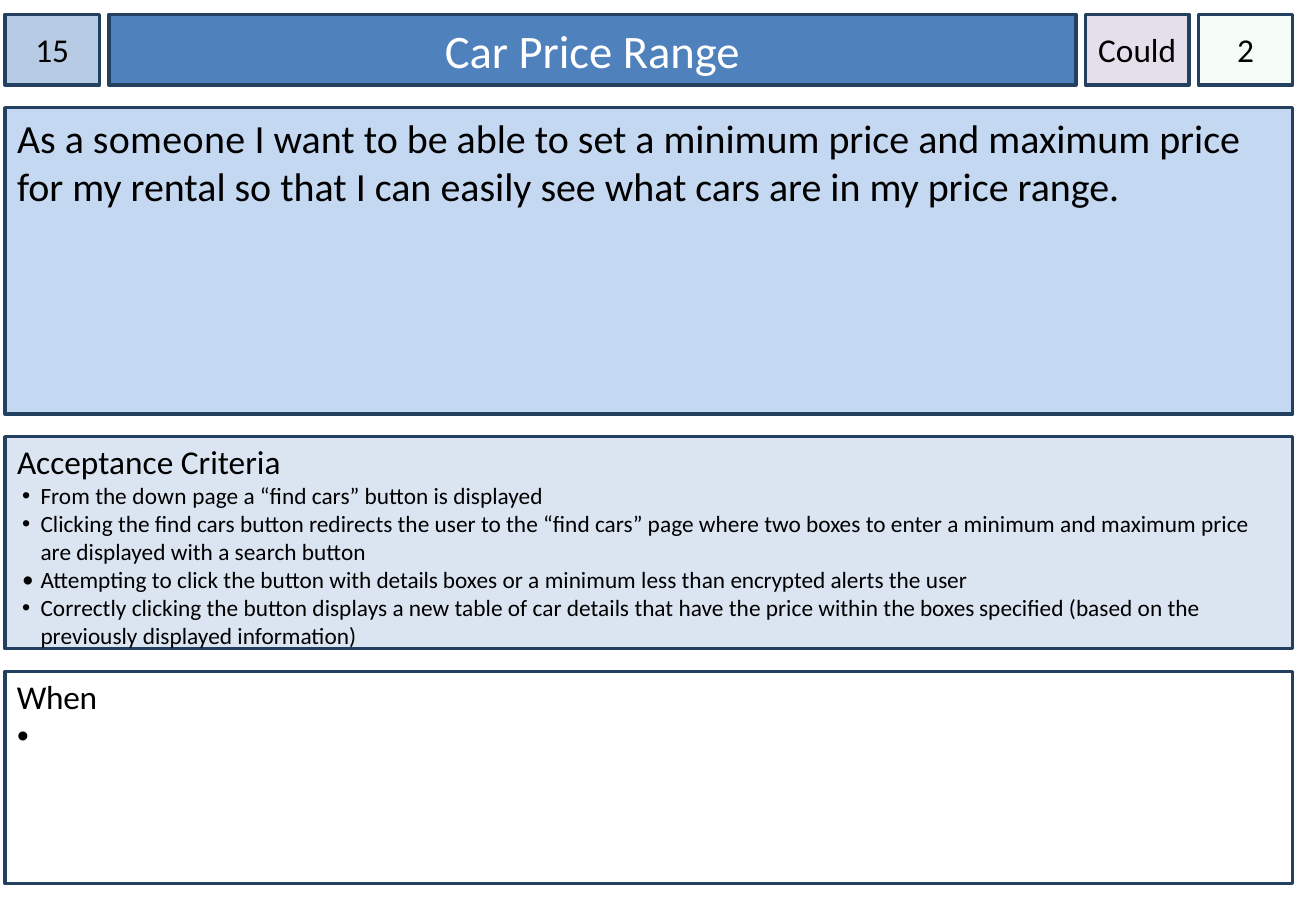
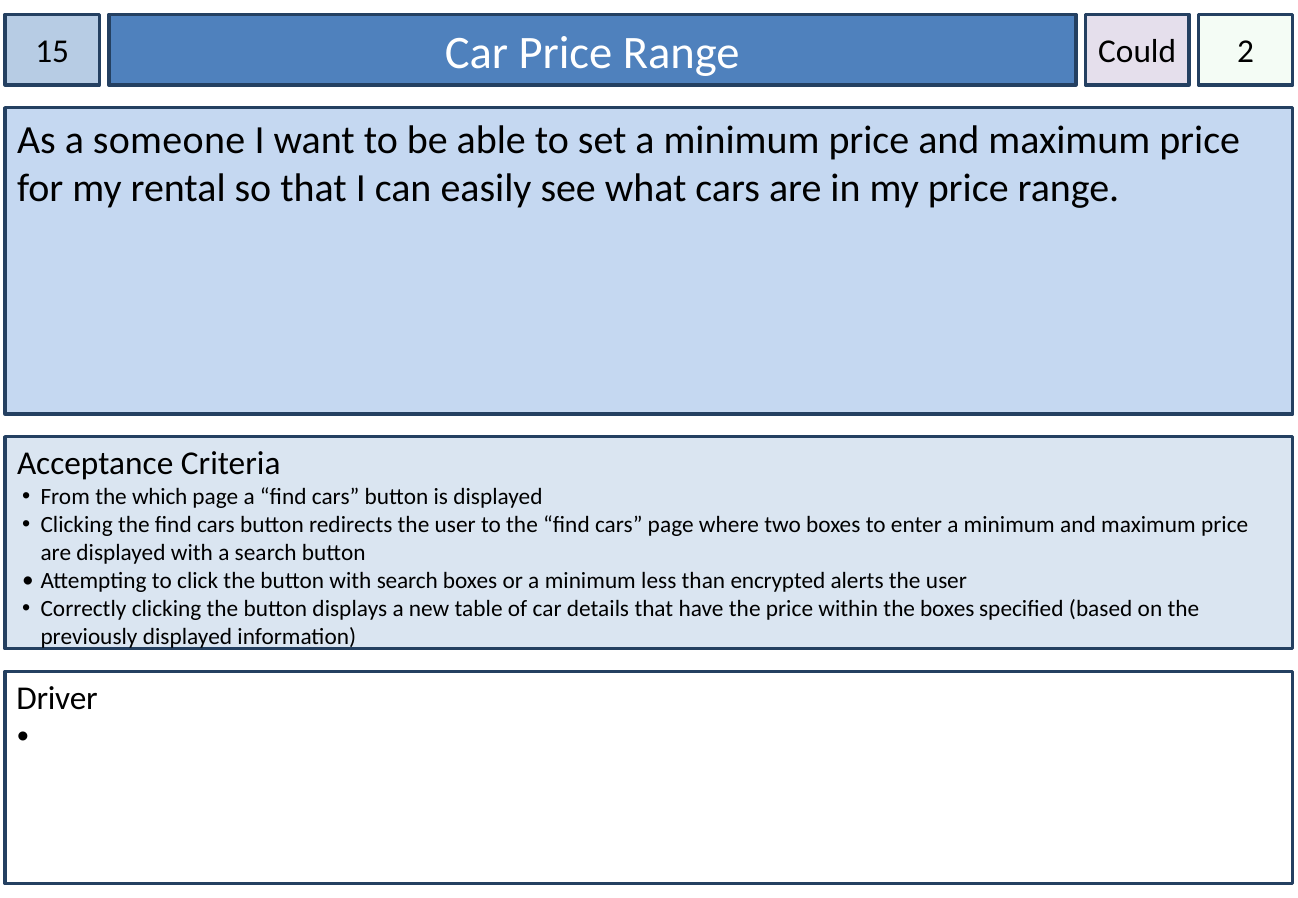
down: down -> which
with details: details -> search
When: When -> Driver
